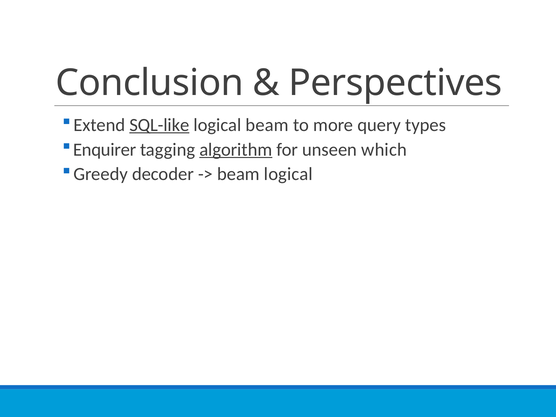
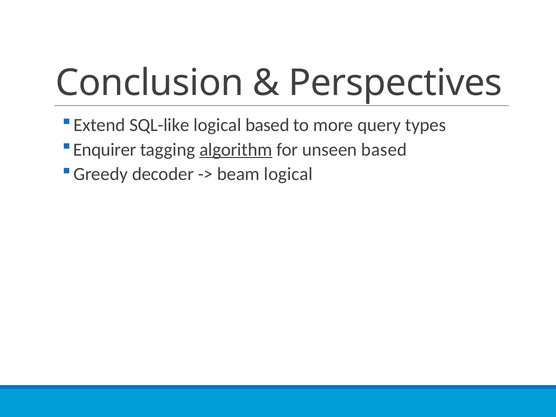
SQL-like underline: present -> none
logical beam: beam -> based
unseen which: which -> based
